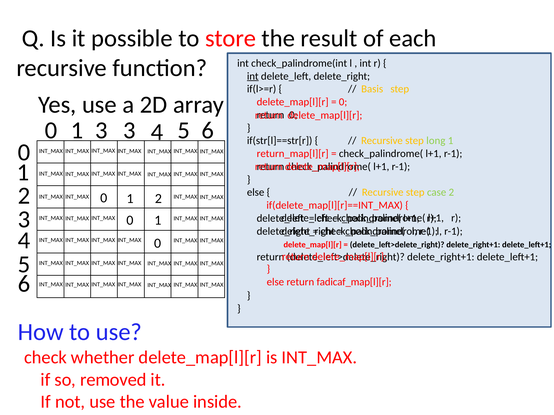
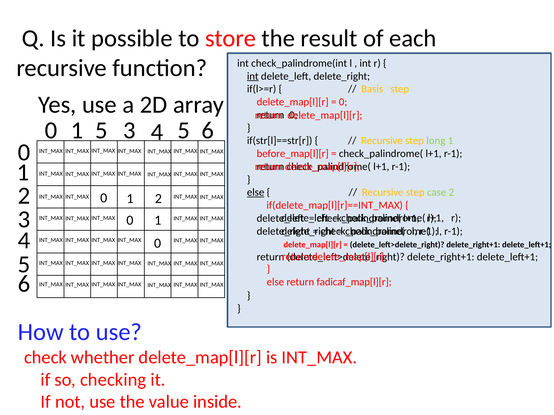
1 3: 3 -> 5
return_map[l][r: return_map[l][r -> before_map[l][r
else at (256, 193) underline: none -> present
removed: removed -> checking
